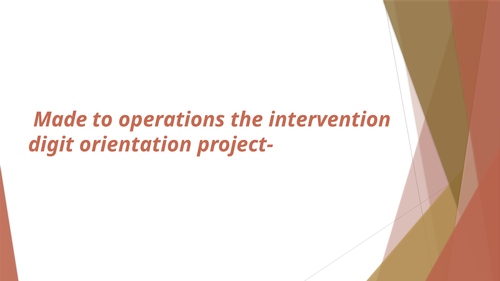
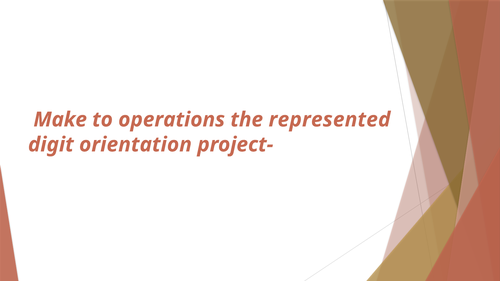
Made: Made -> Make
intervention: intervention -> represented
